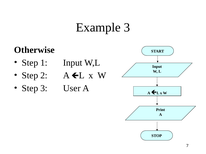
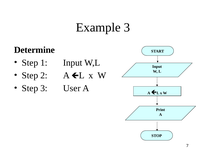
Otherwise: Otherwise -> Determine
